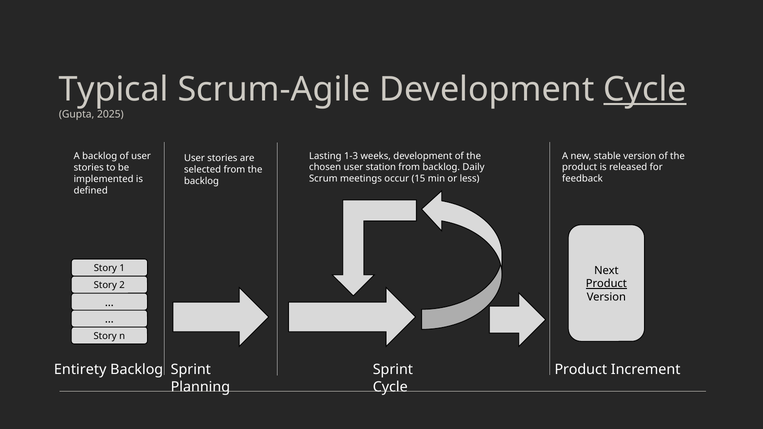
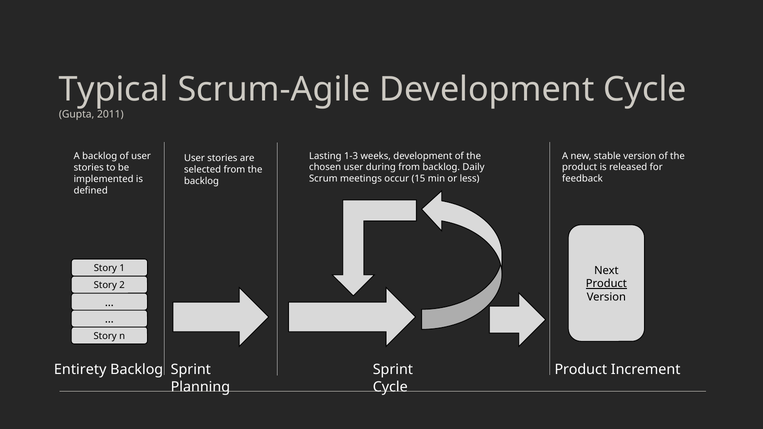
Cycle at (645, 89) underline: present -> none
2025: 2025 -> 2011
station: station -> during
